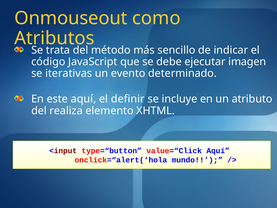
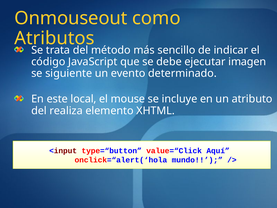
iterativas: iterativas -> siguiente
este aquí: aquí -> local
definir: definir -> mouse
